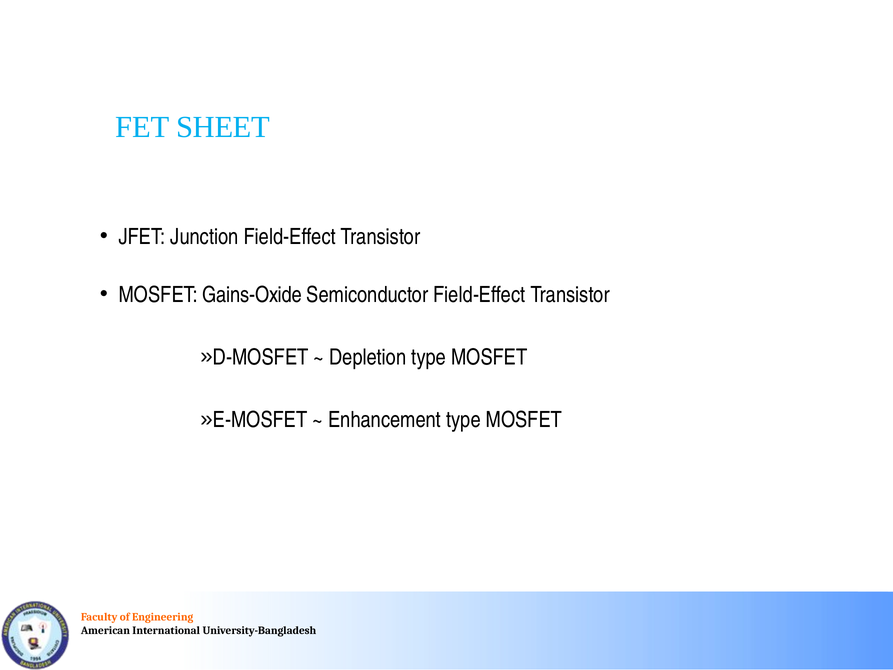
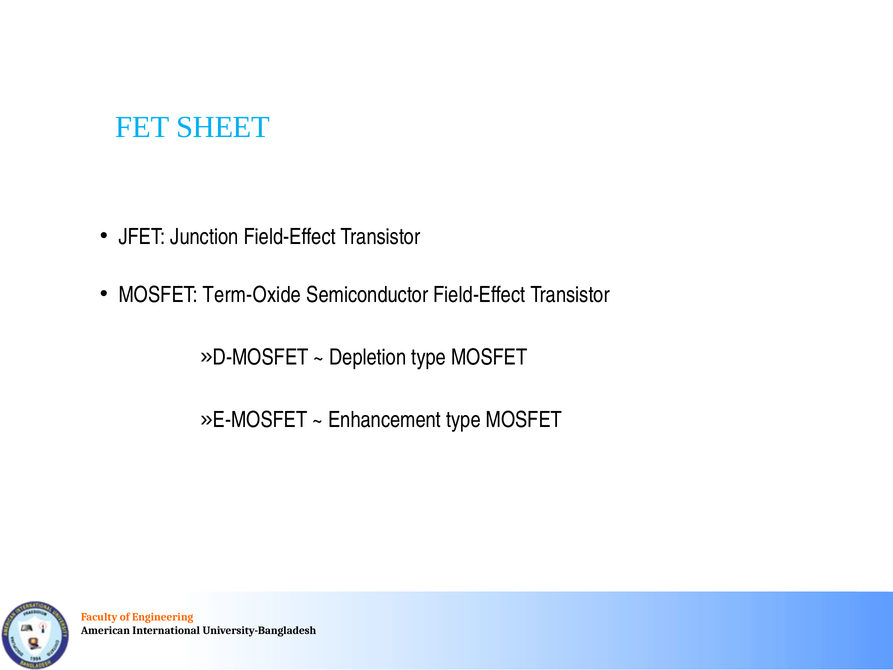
Gains-Oxide: Gains-Oxide -> Term-Oxide
